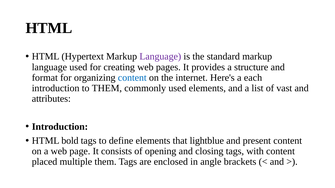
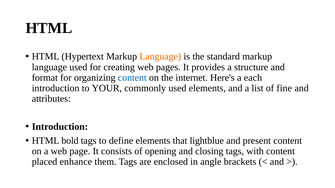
Language at (160, 57) colour: purple -> orange
to THEM: THEM -> YOUR
vast: vast -> fine
multiple: multiple -> enhance
